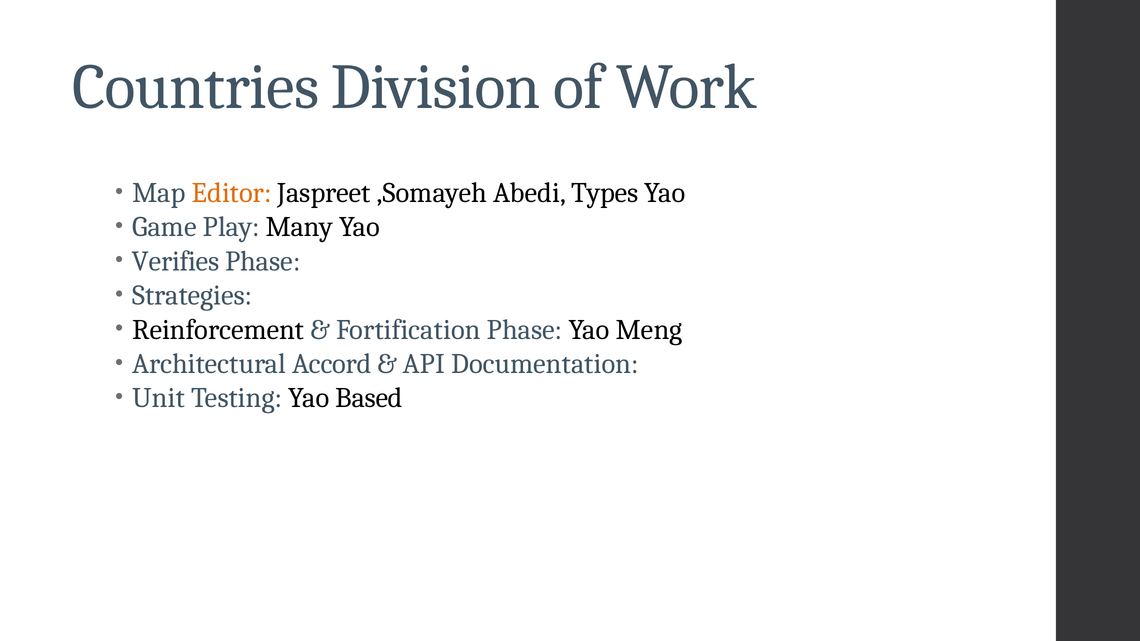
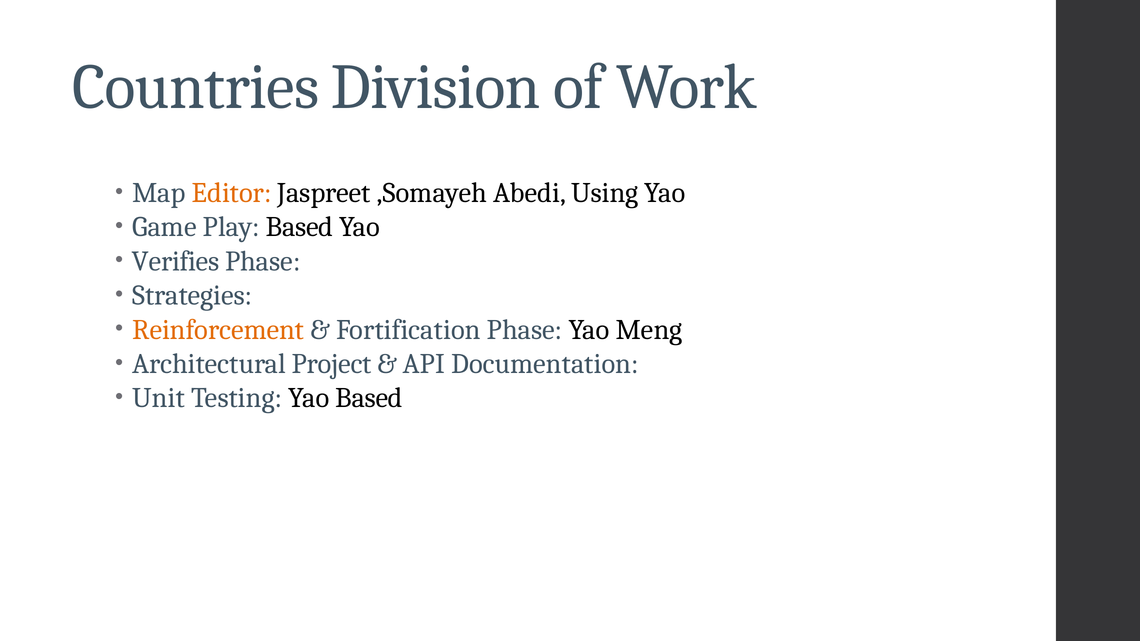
Types: Types -> Using
Play Many: Many -> Based
Reinforcement colour: black -> orange
Accord: Accord -> Project
